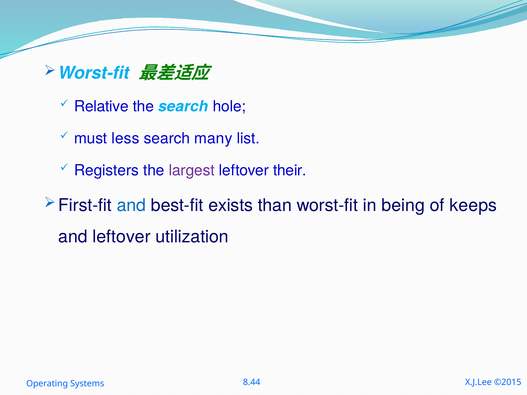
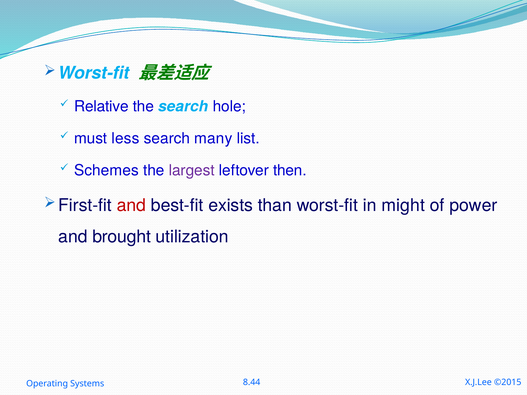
Registers: Registers -> Schemes
their: their -> then
and at (131, 205) colour: blue -> red
being: being -> might
keeps: keeps -> power
and leftover: leftover -> brought
